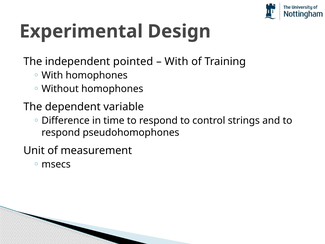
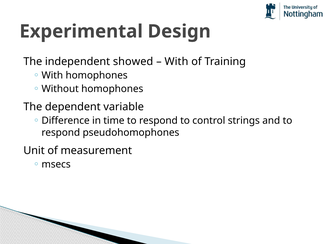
pointed: pointed -> showed
